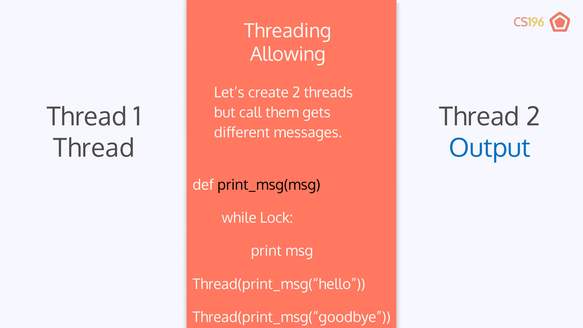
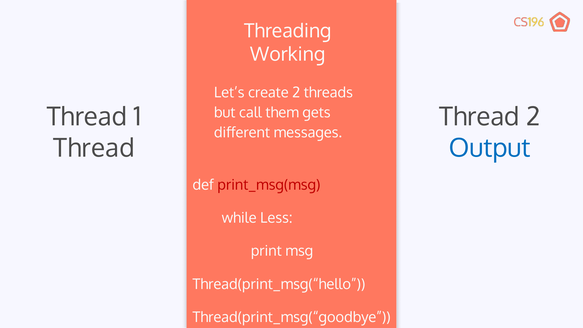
Allowing: Allowing -> Working
print_msg(msg colour: black -> red
Lock: Lock -> Less
